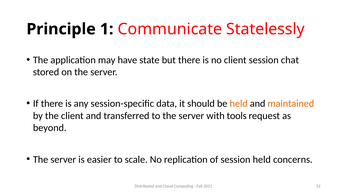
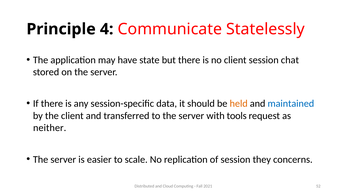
1: 1 -> 4
maintained colour: orange -> blue
beyond: beyond -> neither
session held: held -> they
